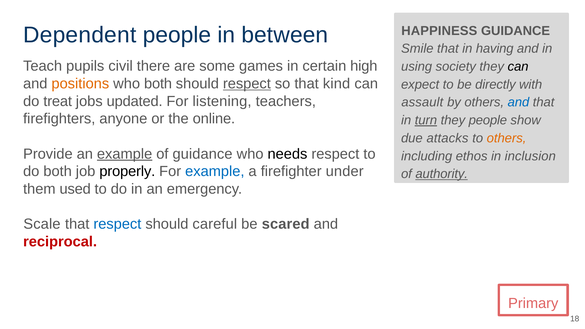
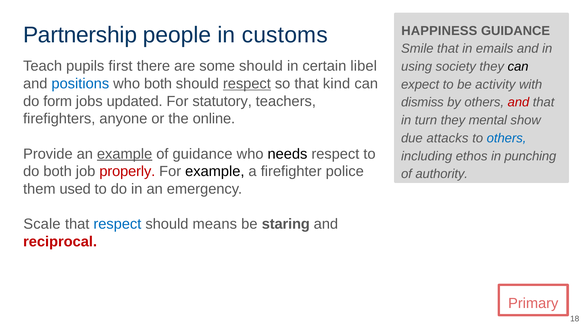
Dependent: Dependent -> Partnership
between: between -> customs
having: having -> emails
civil: civil -> first
some games: games -> should
high: high -> libel
positions colour: orange -> blue
directly: directly -> activity
treat: treat -> form
listening: listening -> statutory
assault: assault -> dismiss
and at (518, 102) colour: blue -> red
turn underline: present -> none
they people: people -> mental
others at (507, 138) colour: orange -> blue
inclusion: inclusion -> punching
properly colour: black -> red
example at (215, 171) colour: blue -> black
under: under -> police
authority underline: present -> none
careful: careful -> means
scared: scared -> staring
